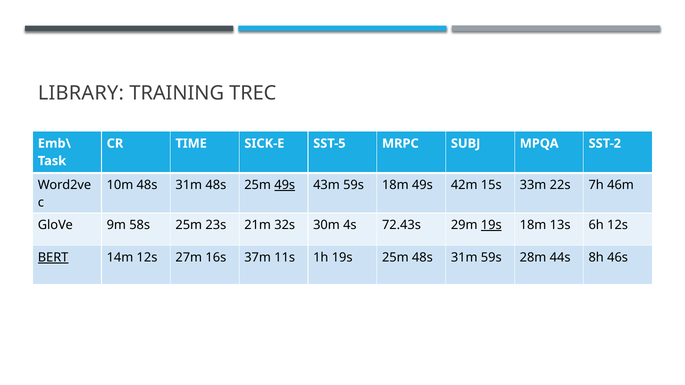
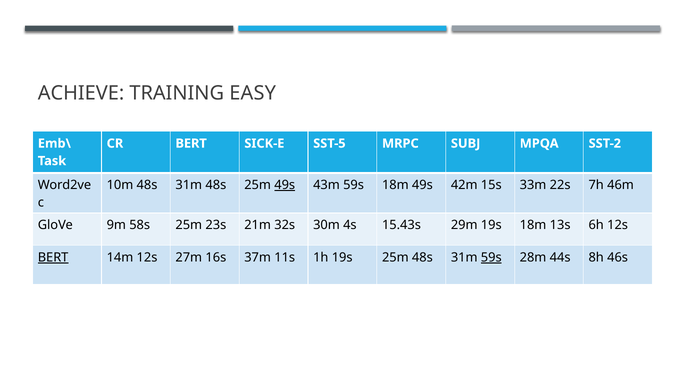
LIBRARY: LIBRARY -> ACHIEVE
TREC: TREC -> EASY
CR TIME: TIME -> BERT
72.43s: 72.43s -> 15.43s
19s at (491, 225) underline: present -> none
59s at (491, 258) underline: none -> present
